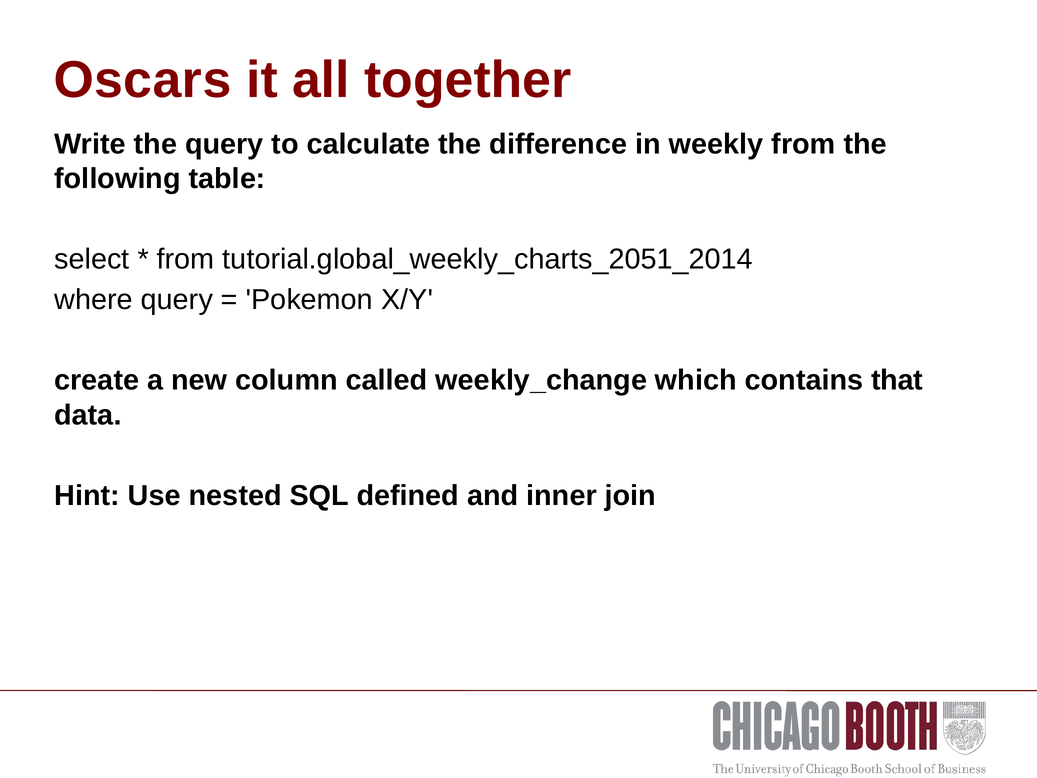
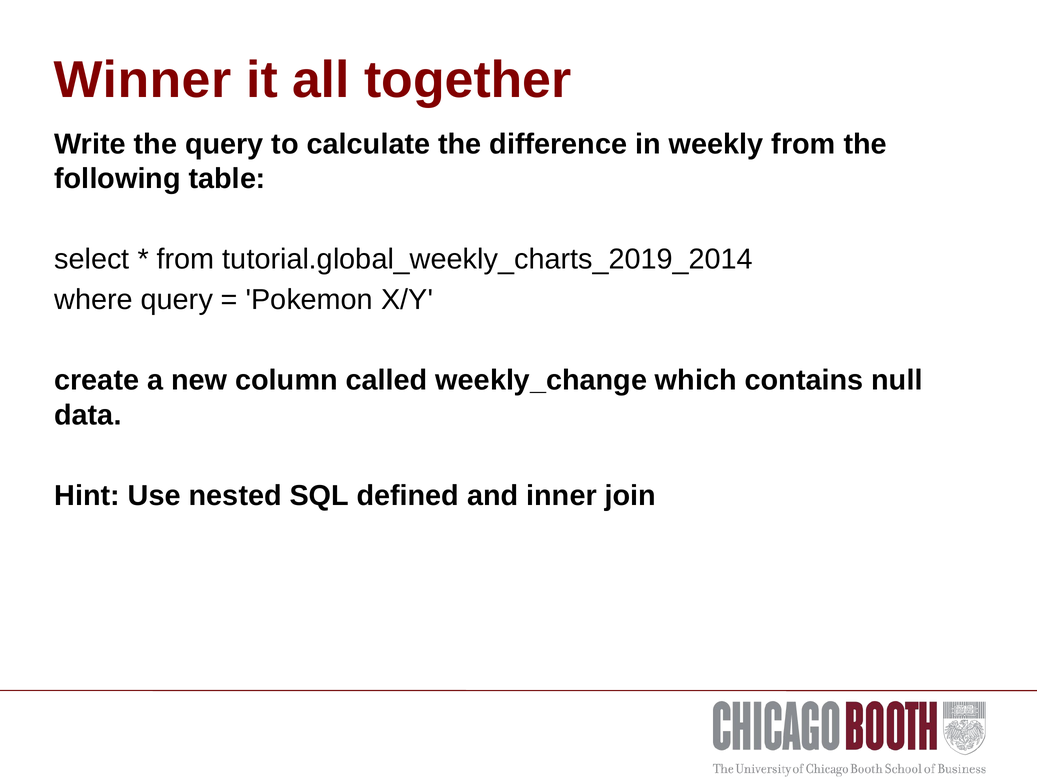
Oscars: Oscars -> Winner
tutorial.global_weekly_charts_2051_2014: tutorial.global_weekly_charts_2051_2014 -> tutorial.global_weekly_charts_2019_2014
that: that -> null
